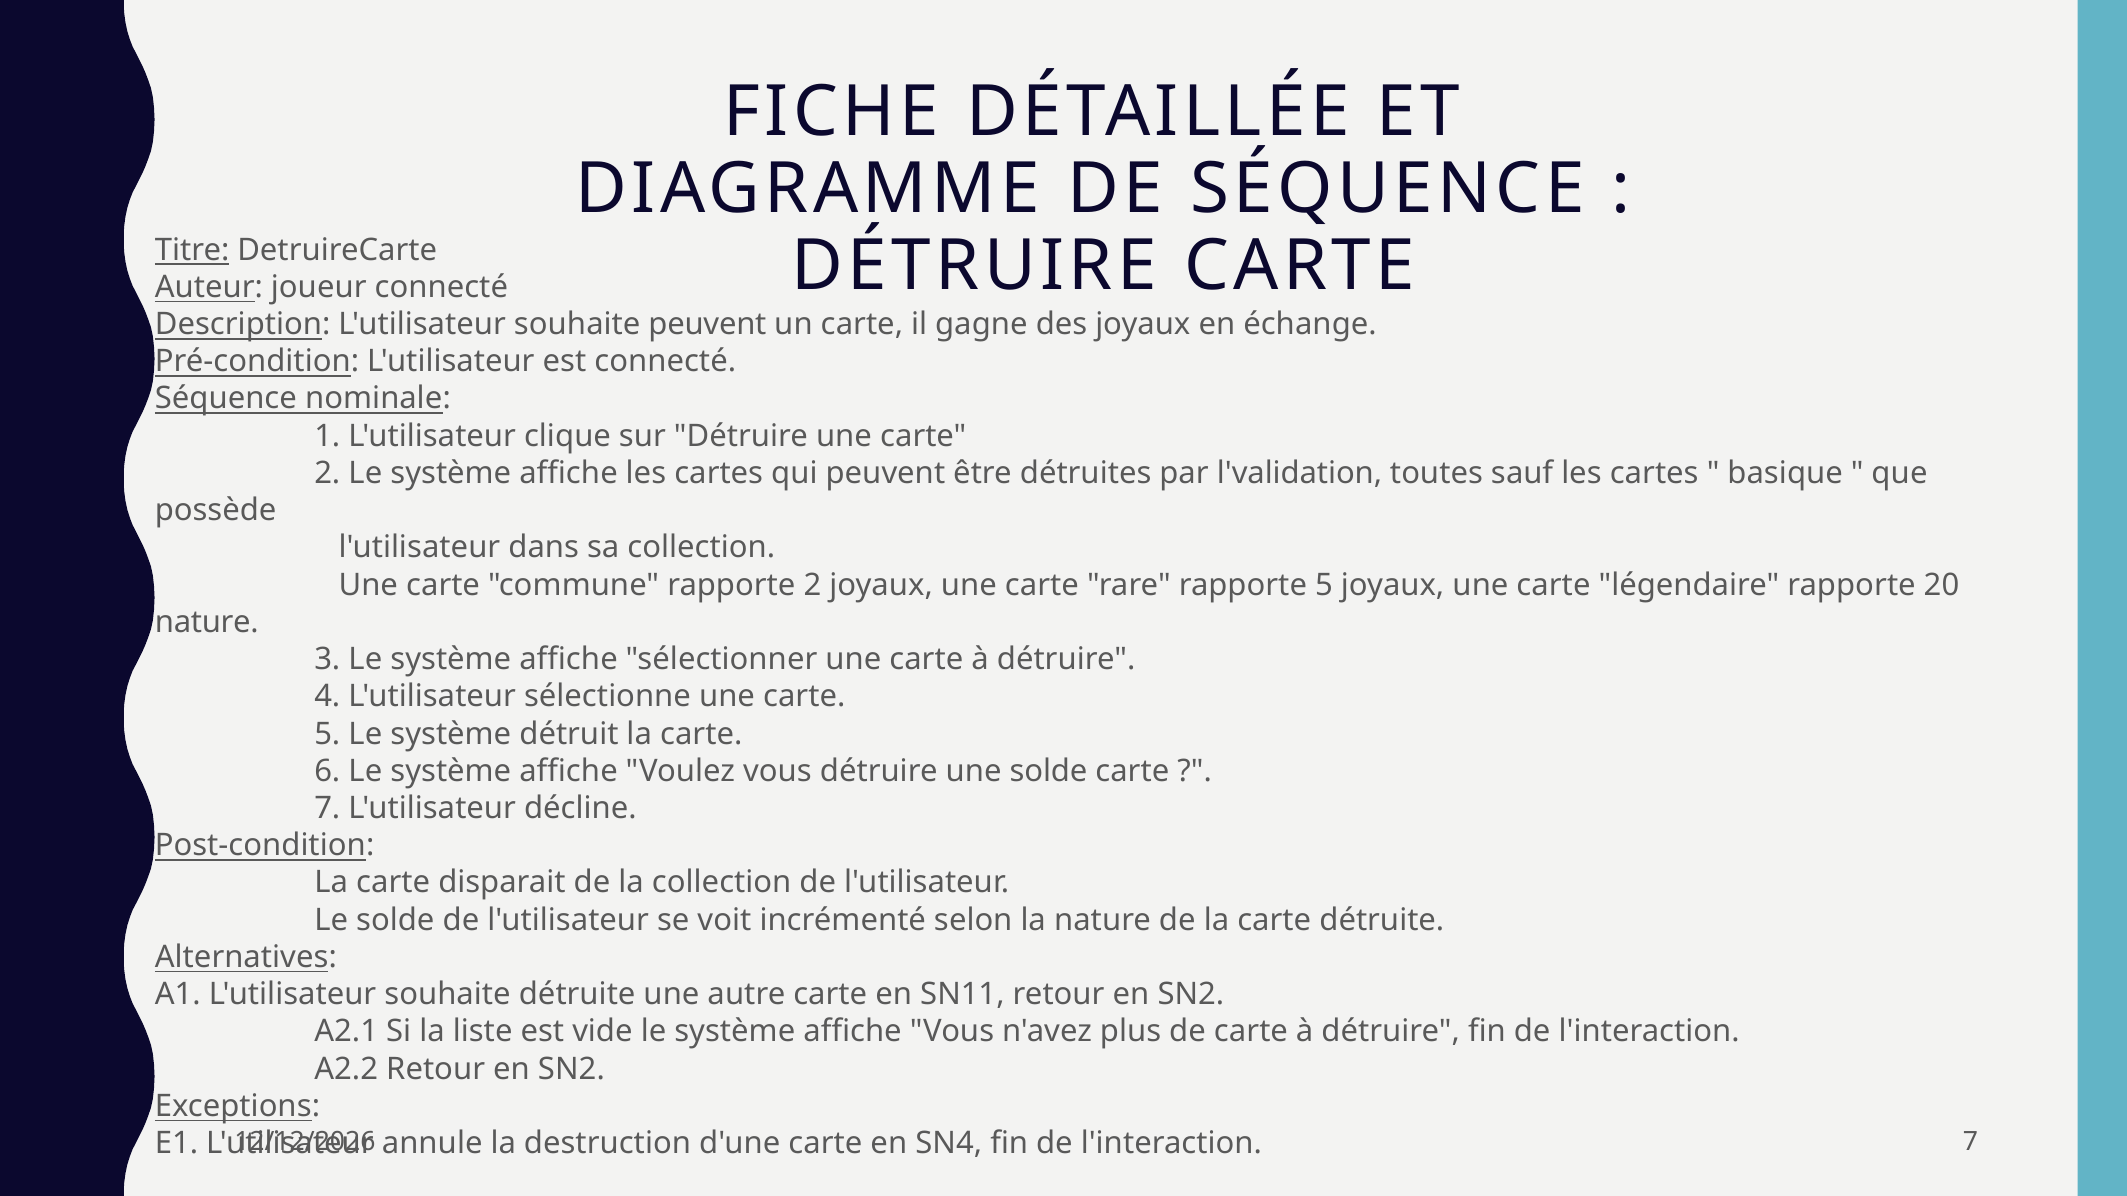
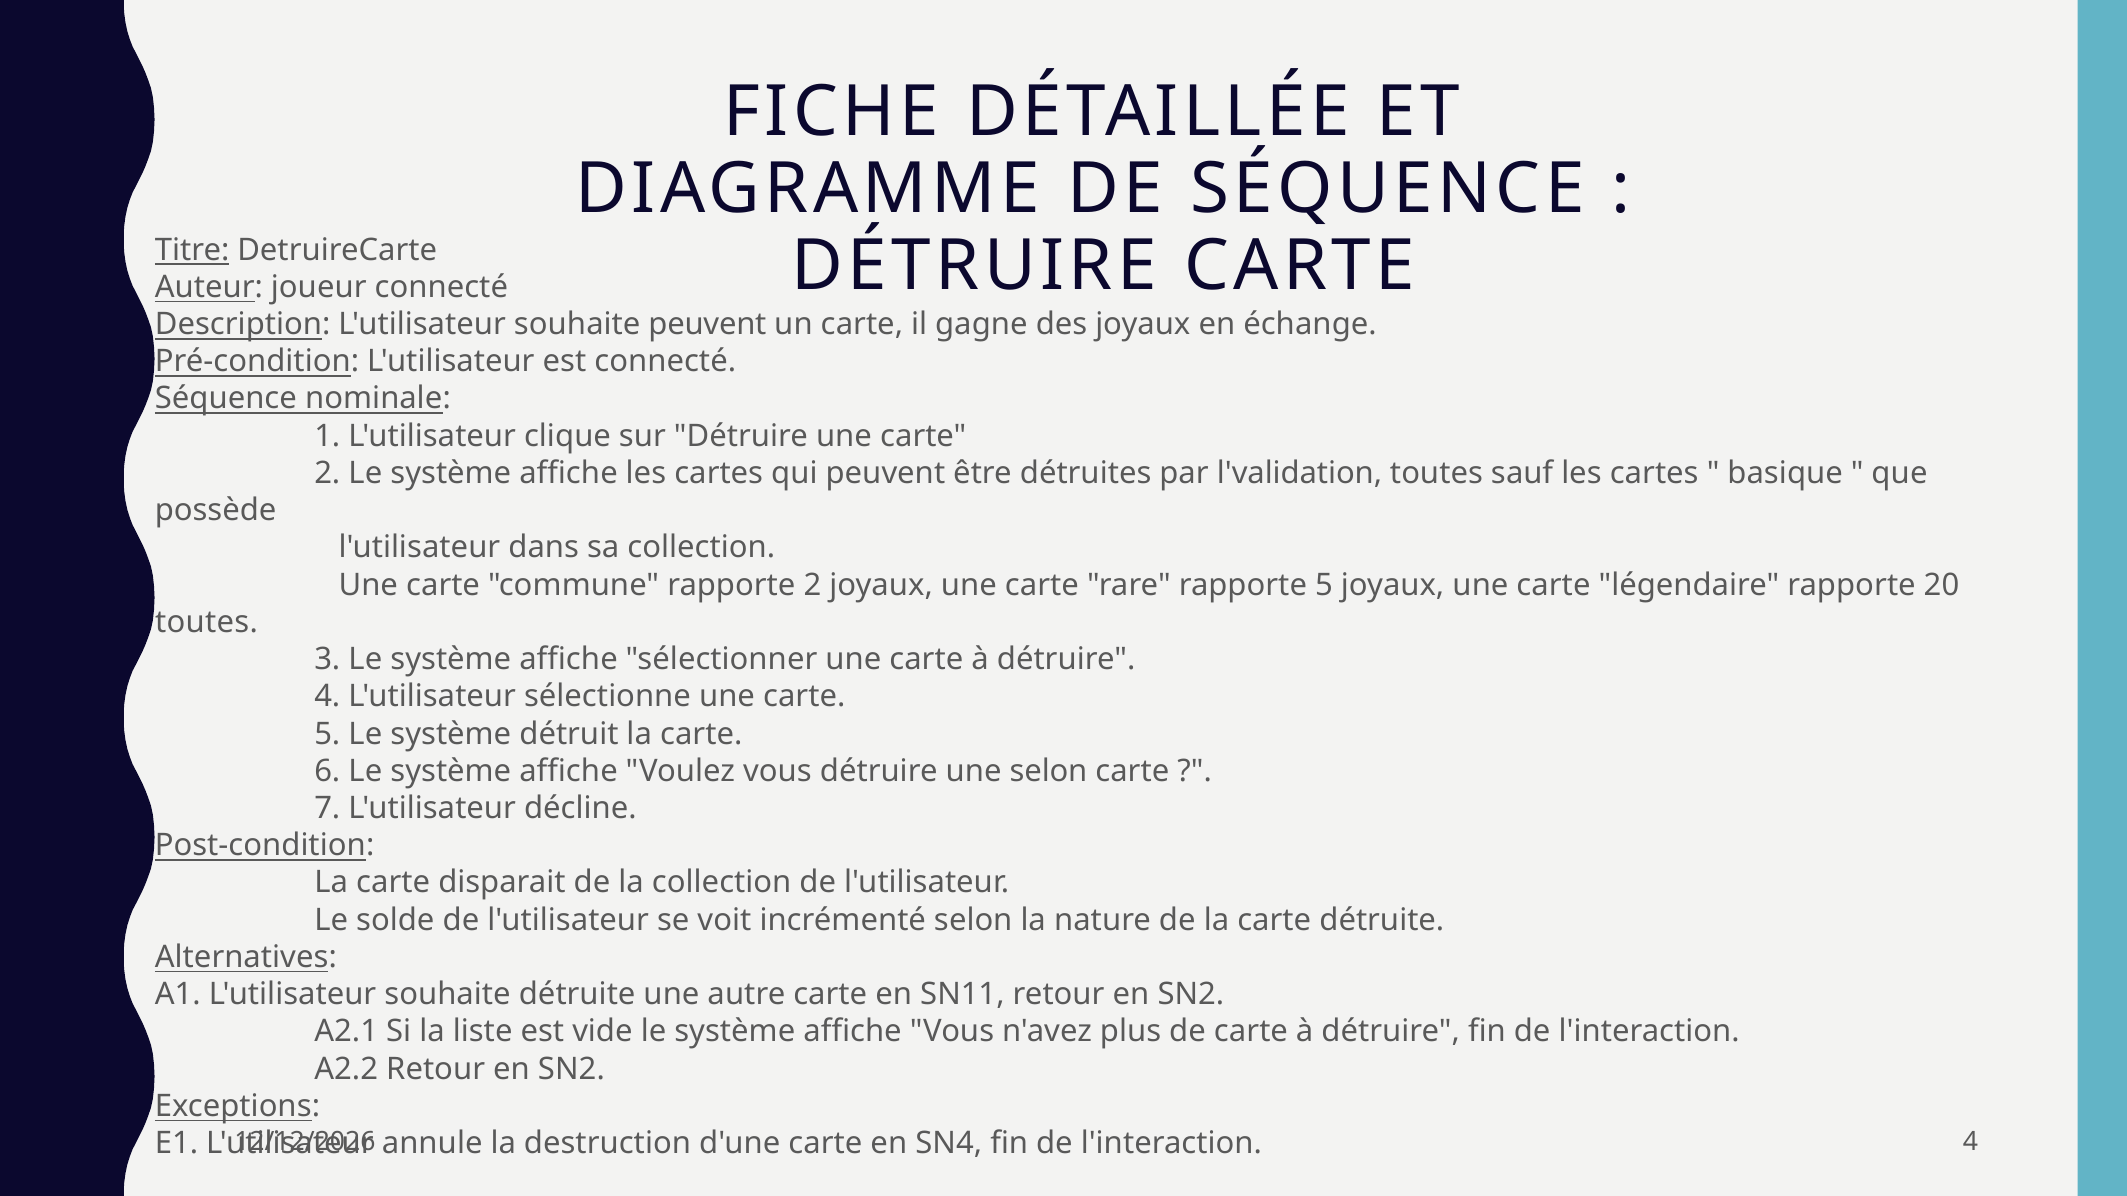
nature at (207, 622): nature -> toutes
une solde: solde -> selon
7 at (1971, 1142): 7 -> 4
